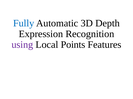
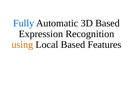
3D Depth: Depth -> Based
using colour: purple -> orange
Local Points: Points -> Based
